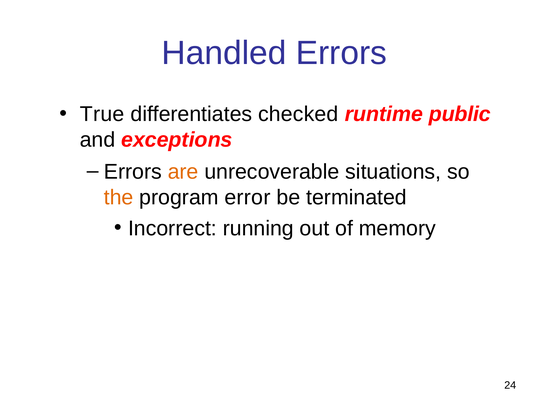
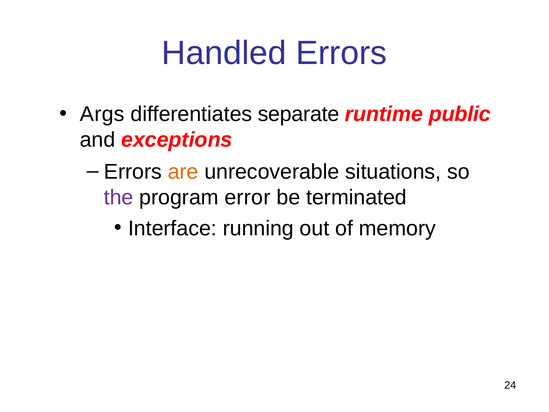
True: True -> Args
checked: checked -> separate
the colour: orange -> purple
Incorrect: Incorrect -> Interface
